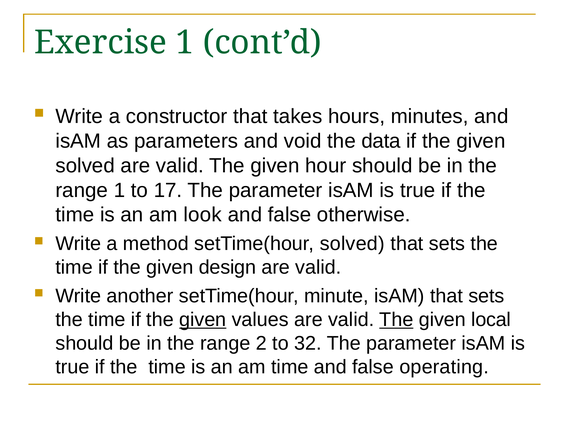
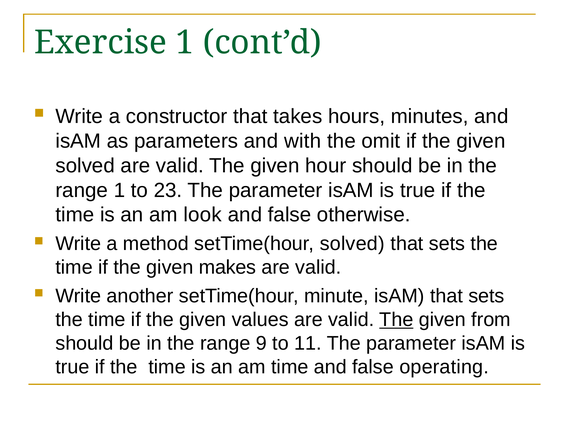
void: void -> with
data: data -> omit
17: 17 -> 23
design: design -> makes
given at (203, 319) underline: present -> none
local: local -> from
2: 2 -> 9
32: 32 -> 11
